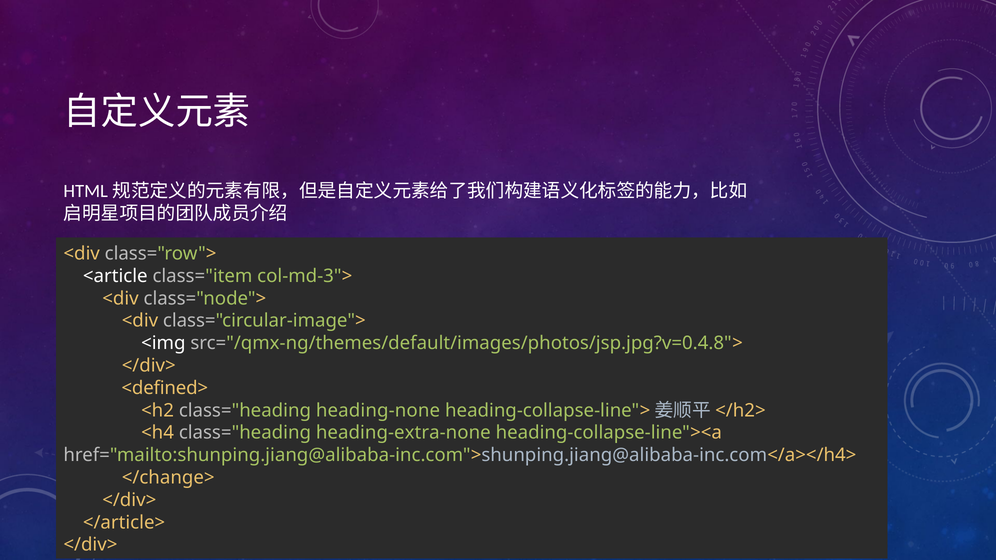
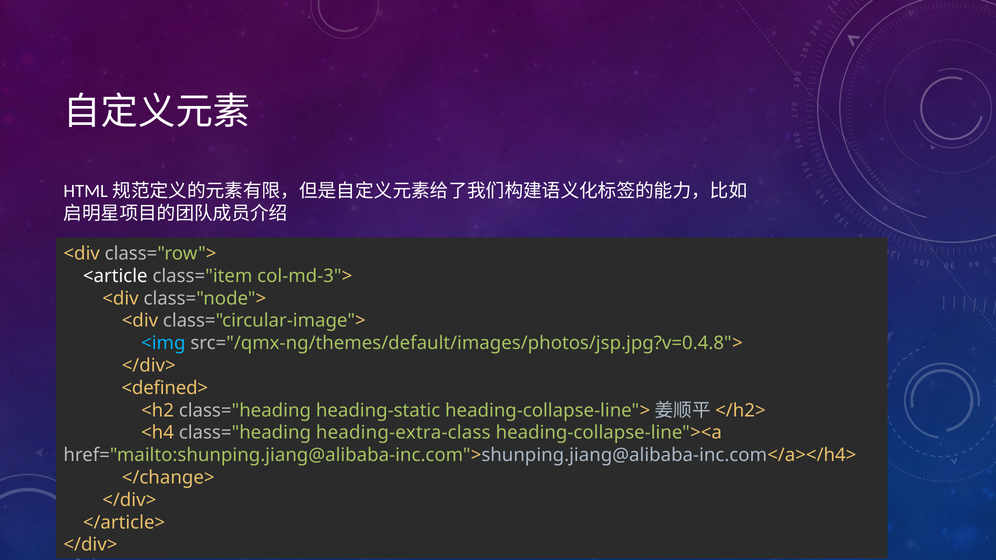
<img colour: white -> light blue
heading-none: heading-none -> heading-static
heading-extra-none: heading-extra-none -> heading-extra-class
